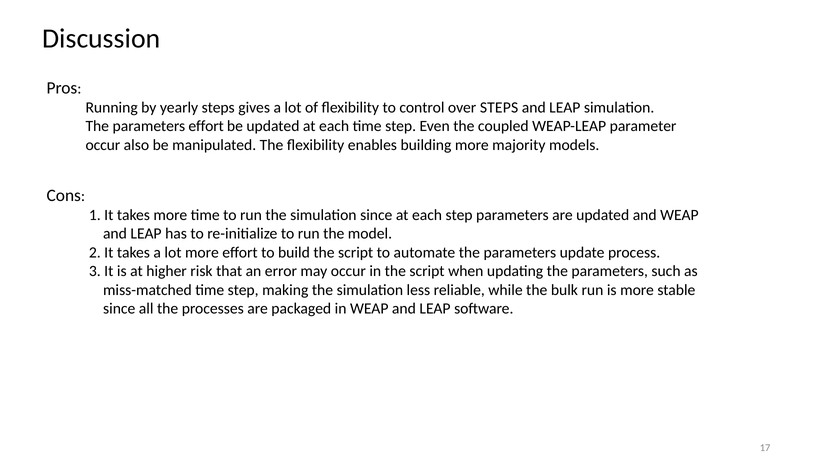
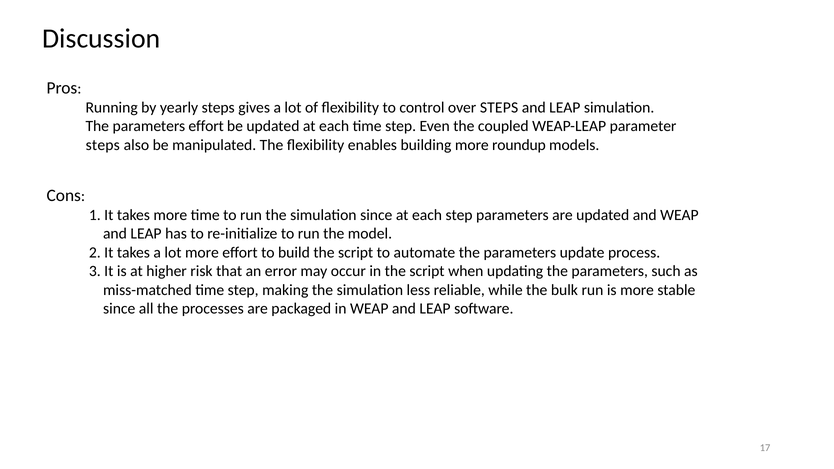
occur at (103, 145): occur -> steps
majority: majority -> roundup
